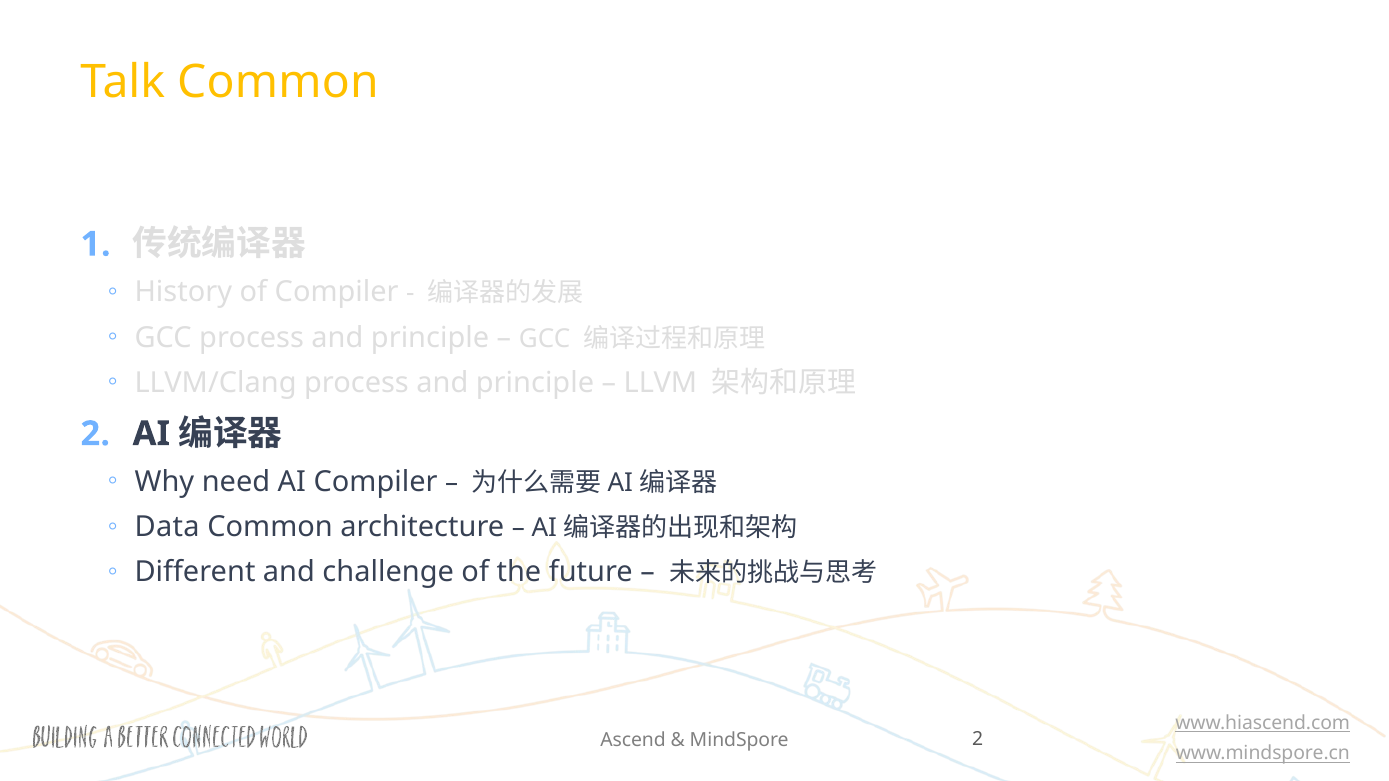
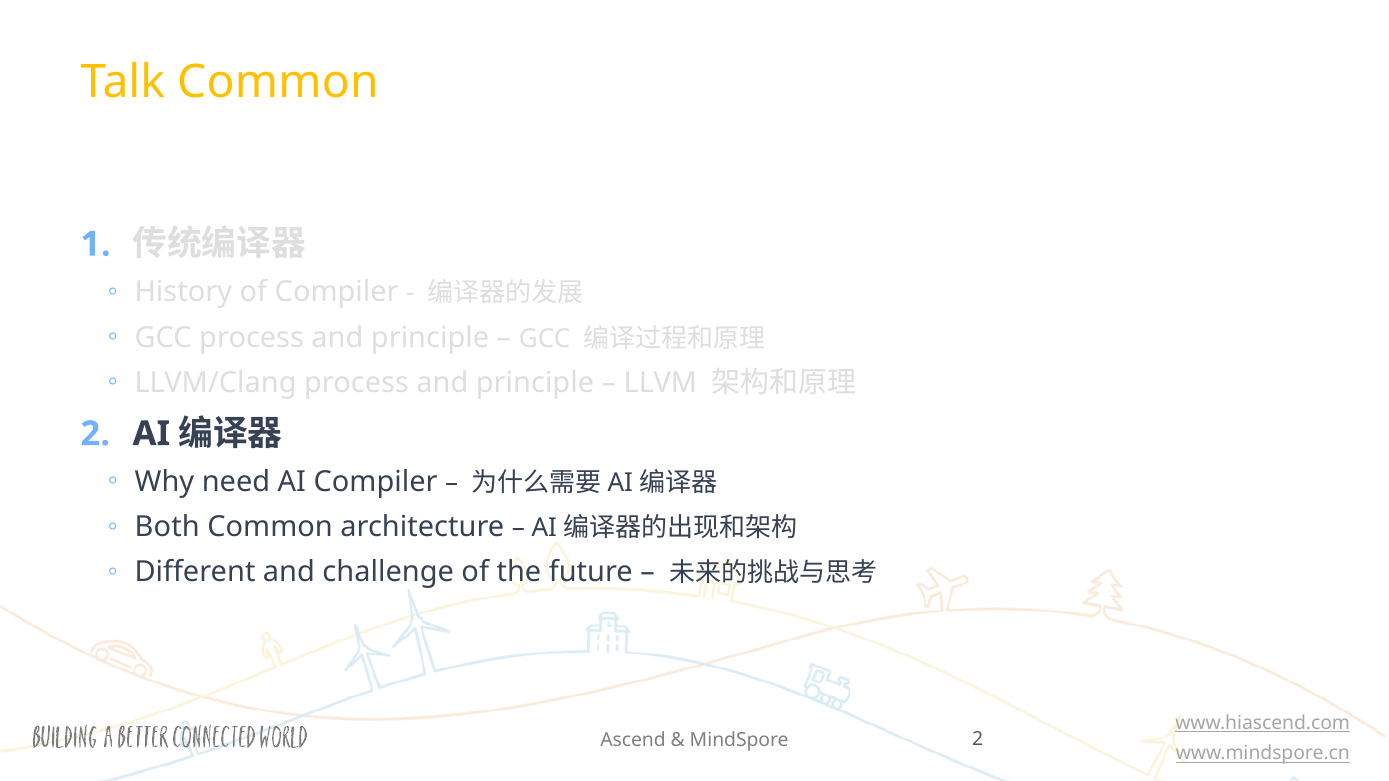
Data: Data -> Both
